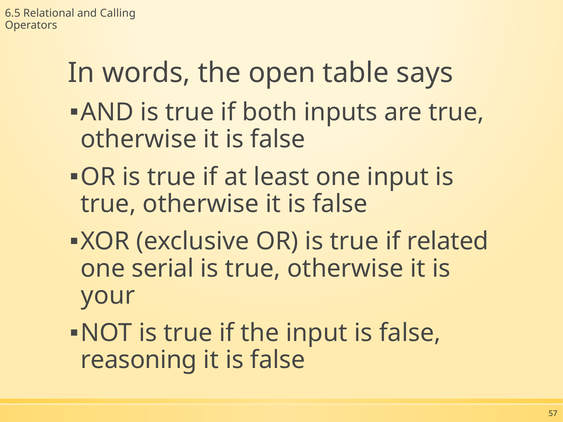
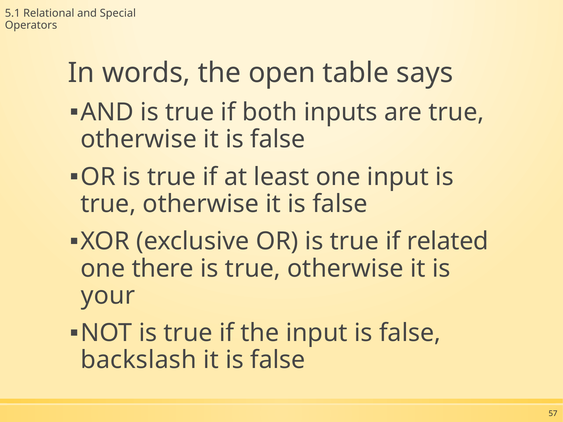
6.5: 6.5 -> 5.1
Calling: Calling -> Special
serial: serial -> there
reasoning: reasoning -> backslash
